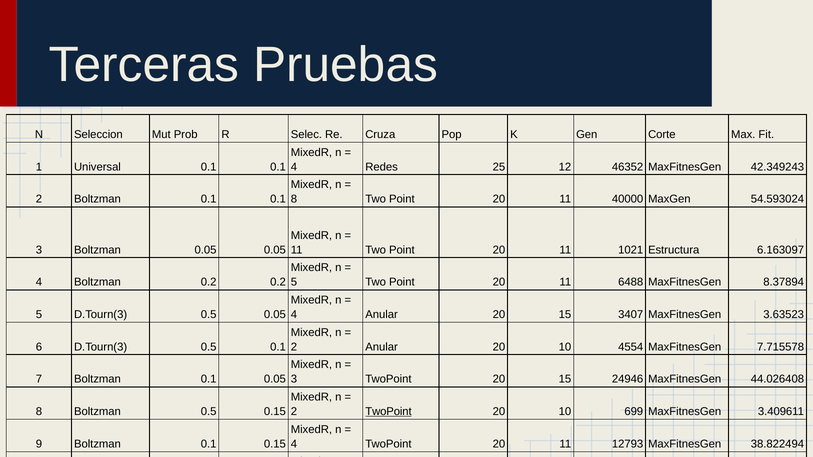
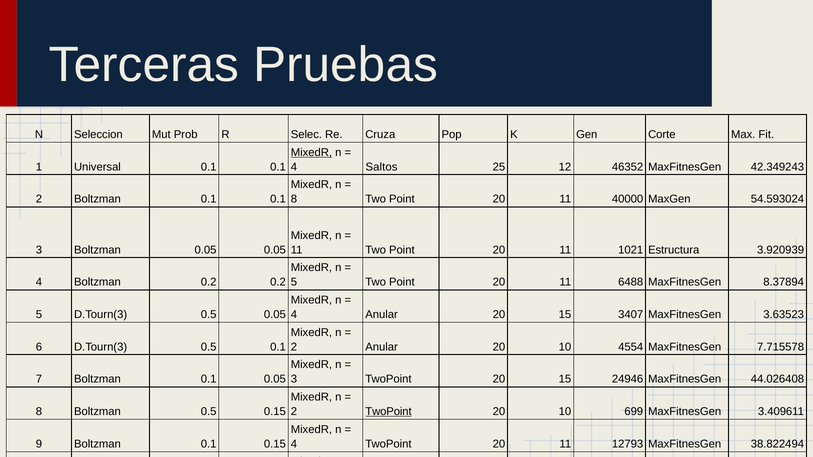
MixedR at (311, 152) underline: none -> present
Redes: Redes -> Saltos
6.163097: 6.163097 -> 3.920939
